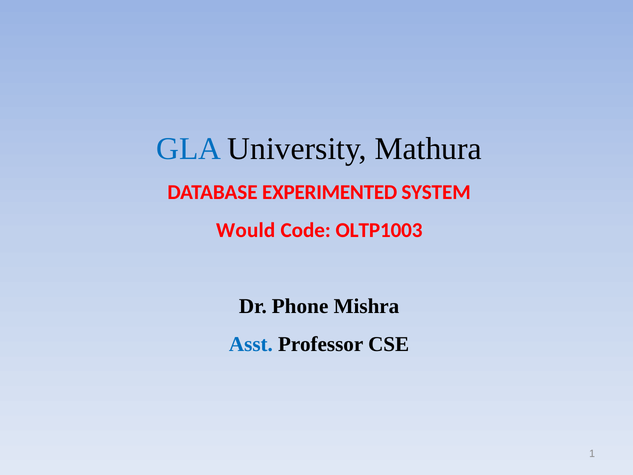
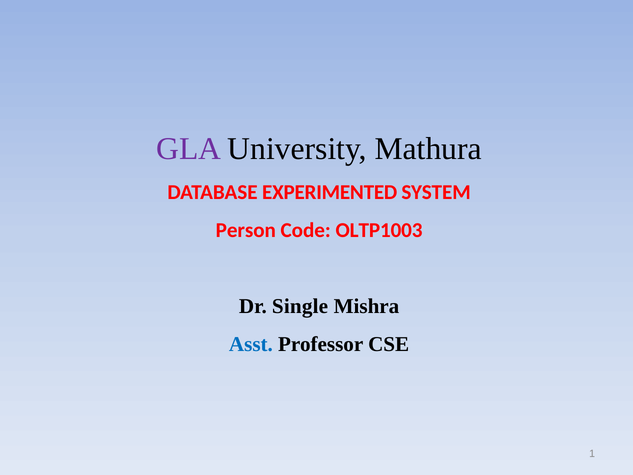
GLA colour: blue -> purple
Would: Would -> Person
Phone: Phone -> Single
